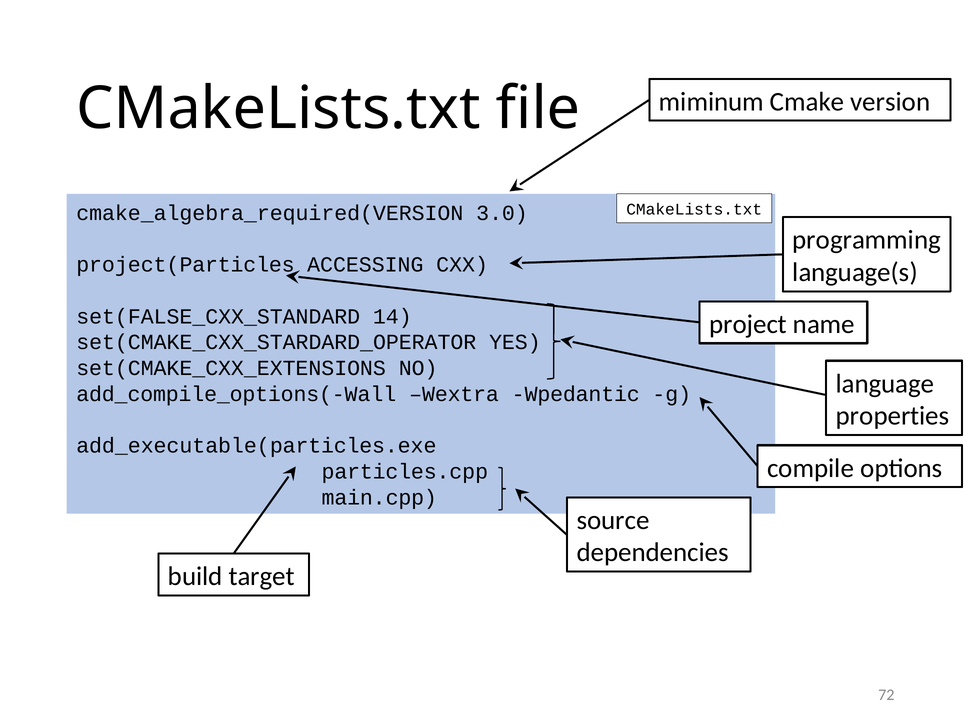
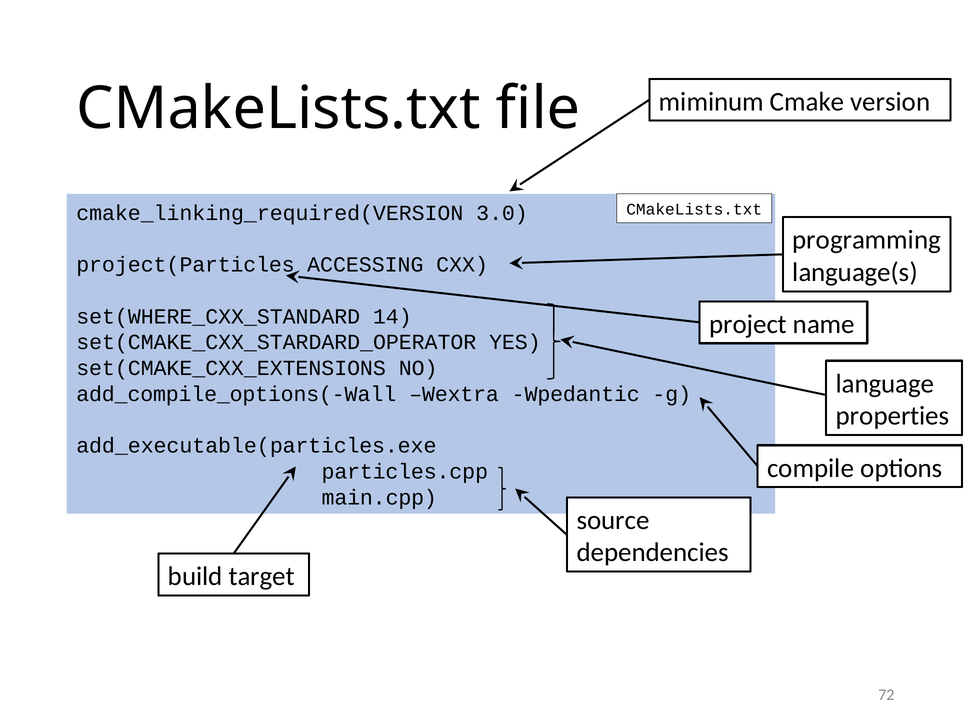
cmake_algebra_required(VERSION: cmake_algebra_required(VERSION -> cmake_linking_required(VERSION
set(FALSE_CXX_STANDARD: set(FALSE_CXX_STANDARD -> set(WHERE_CXX_STANDARD
